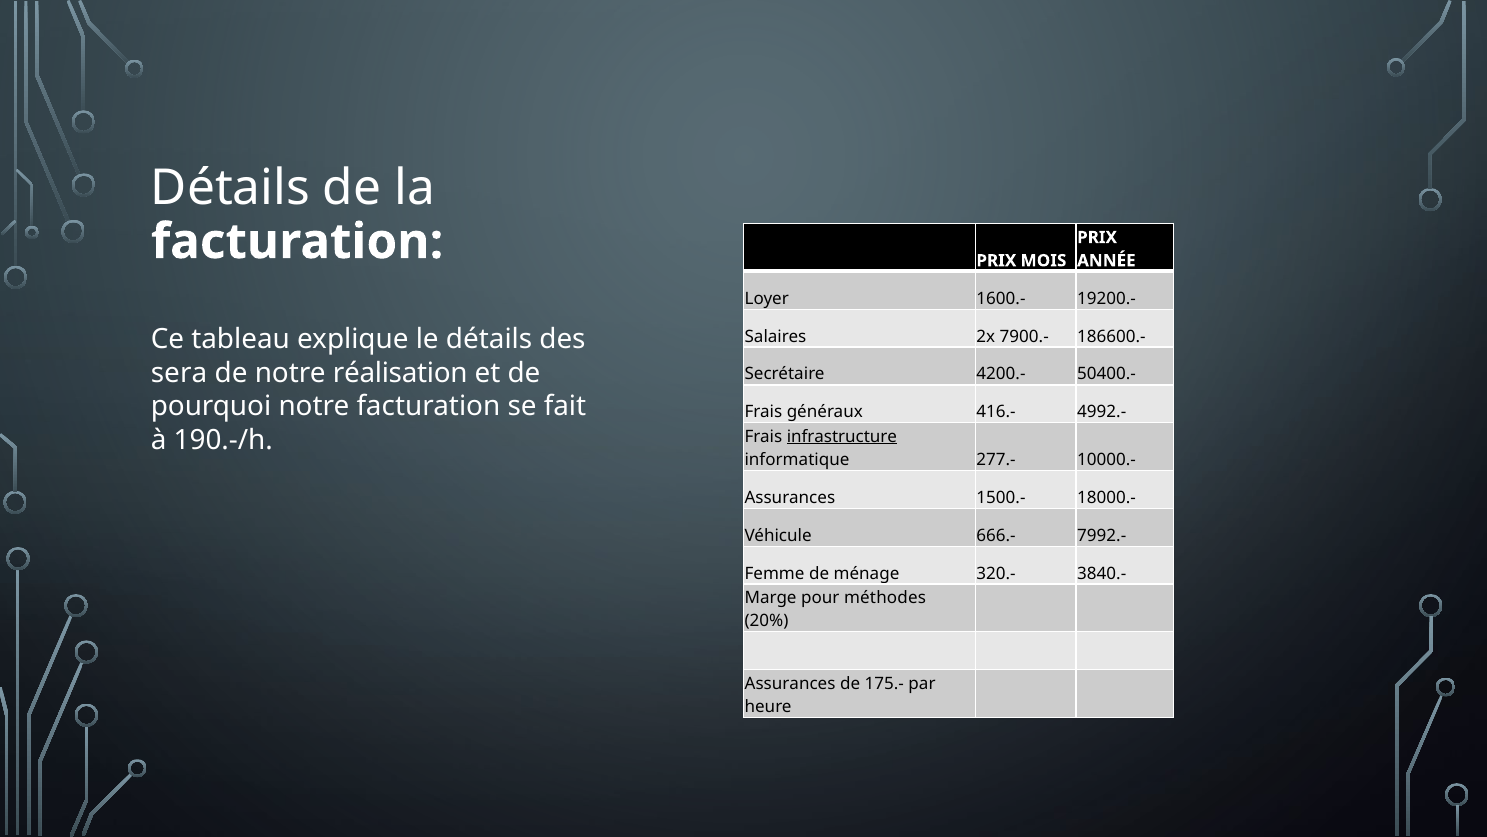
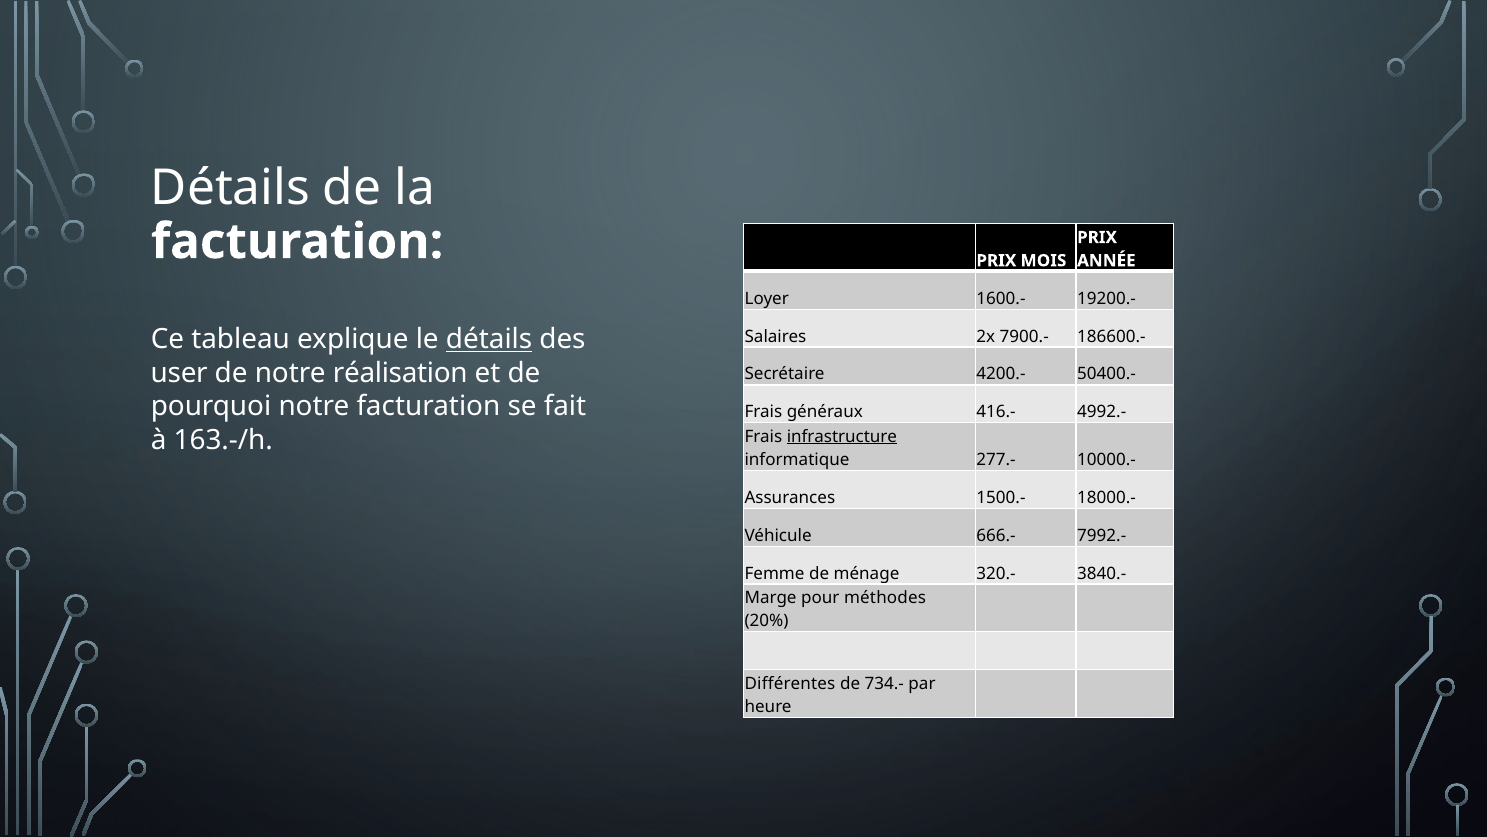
détails at (489, 339) underline: none -> present
sera: sera -> user
190.-/h: 190.-/h -> 163.-/h
Assurances at (790, 683): Assurances -> Différentes
175.-: 175.- -> 734.-
